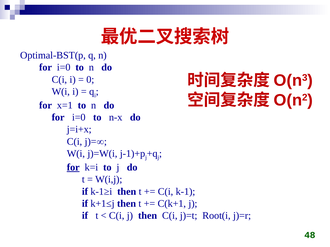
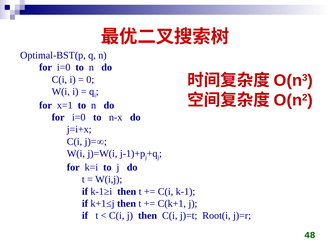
for at (73, 168) underline: present -> none
